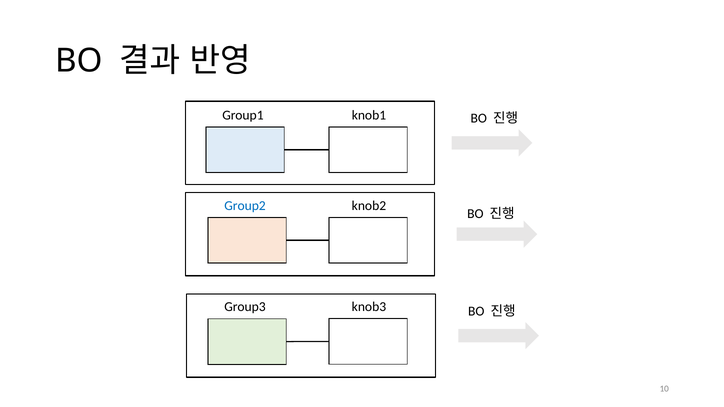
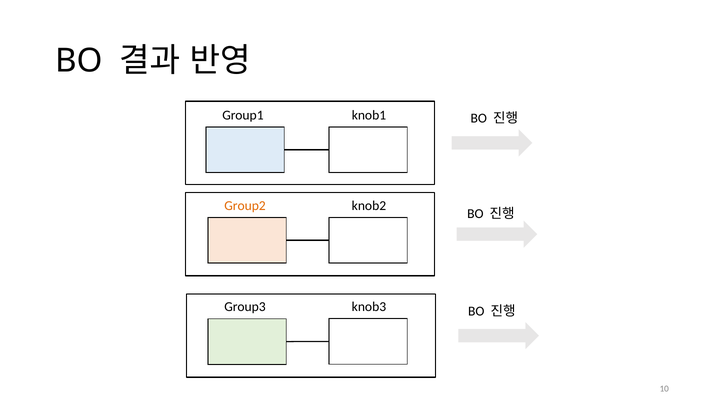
Group2 colour: blue -> orange
